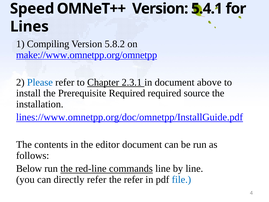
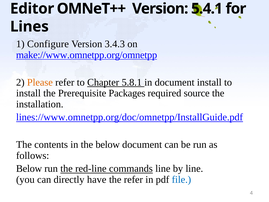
Speed: Speed -> Editor
Compiling: Compiling -> Configure
5.8.2: 5.8.2 -> 3.4.3
Please colour: blue -> orange
2.3.1: 2.3.1 -> 5.8.1
document above: above -> install
Prerequisite Required: Required -> Packages
the editor: editor -> below
directly refer: refer -> have
